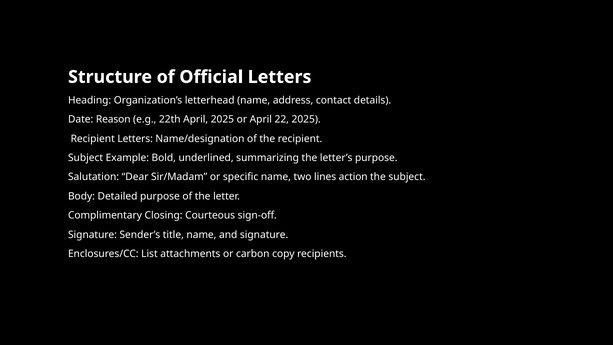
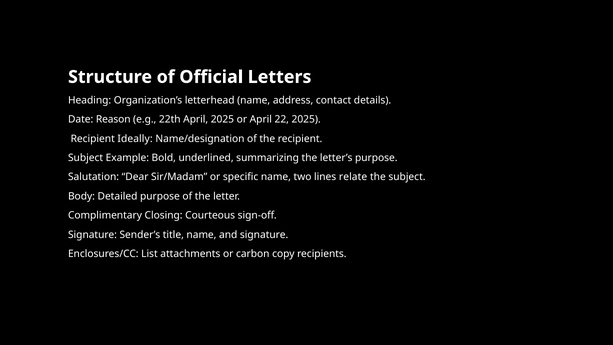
Recipient Letters: Letters -> Ideally
action: action -> relate
